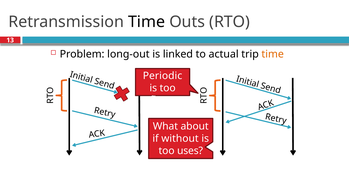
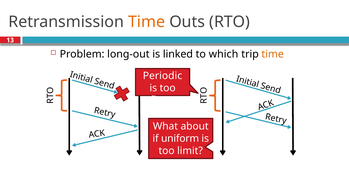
Time at (147, 22) colour: black -> orange
actual: actual -> which
without: without -> uniform
uses: uses -> limit
